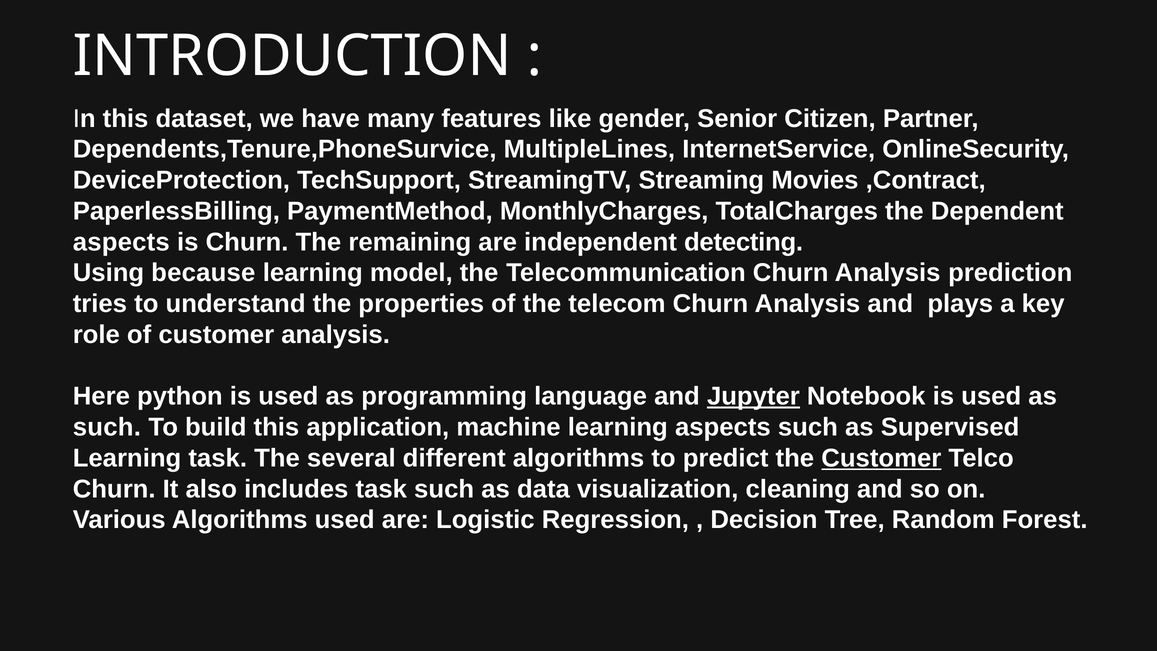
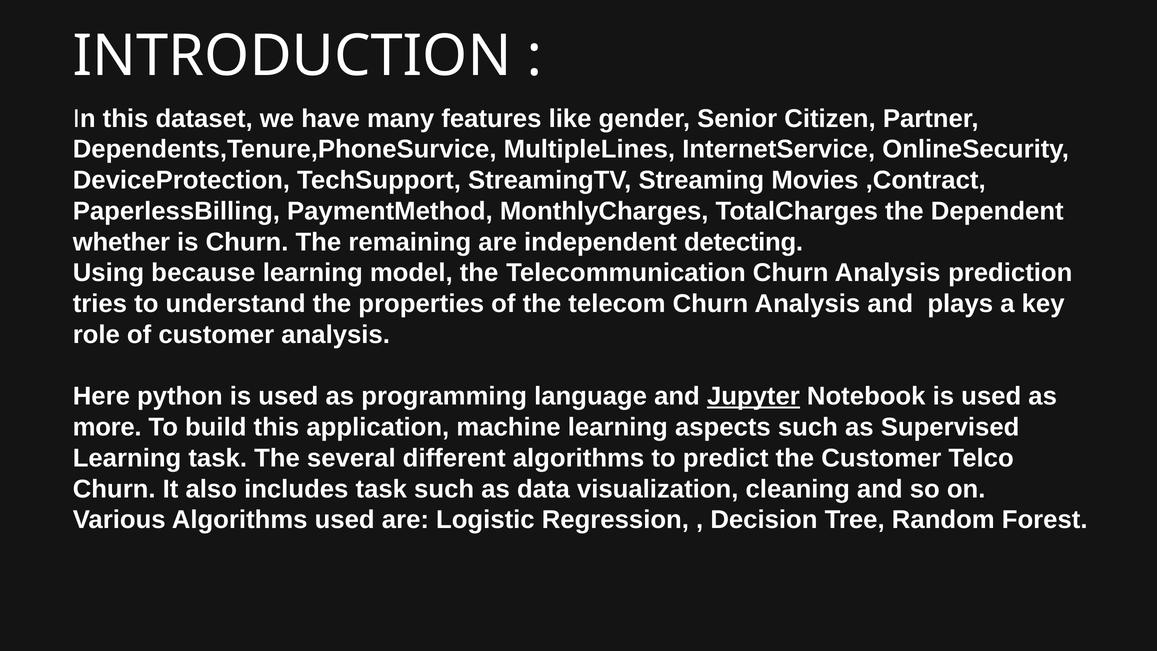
aspects at (121, 242): aspects -> whether
such at (107, 427): such -> more
Customer at (881, 458) underline: present -> none
